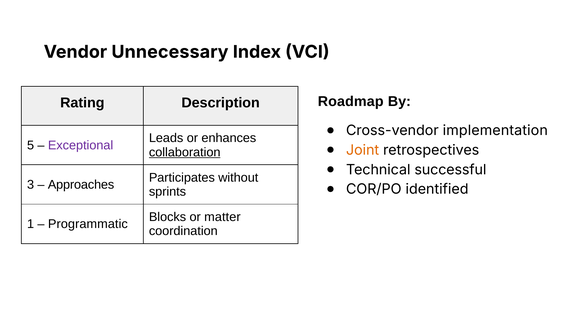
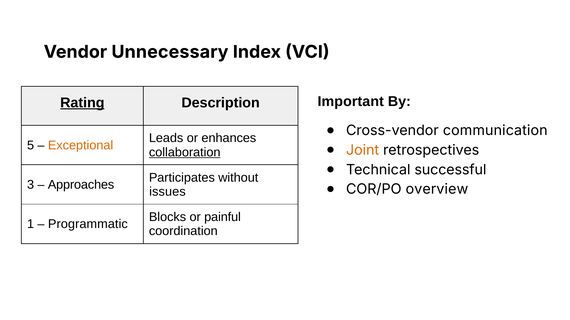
Roadmap: Roadmap -> Important
Rating underline: none -> present
implementation: implementation -> communication
Exceptional colour: purple -> orange
identified: identified -> overview
sprints: sprints -> issues
matter: matter -> painful
